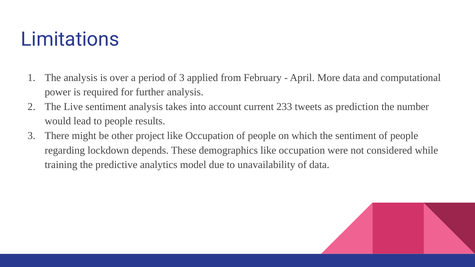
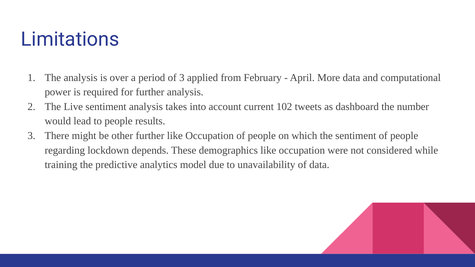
233: 233 -> 102
prediction: prediction -> dashboard
other project: project -> further
